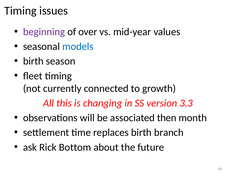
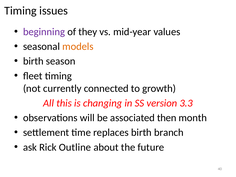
over: over -> they
models colour: blue -> orange
Bottom: Bottom -> Outline
